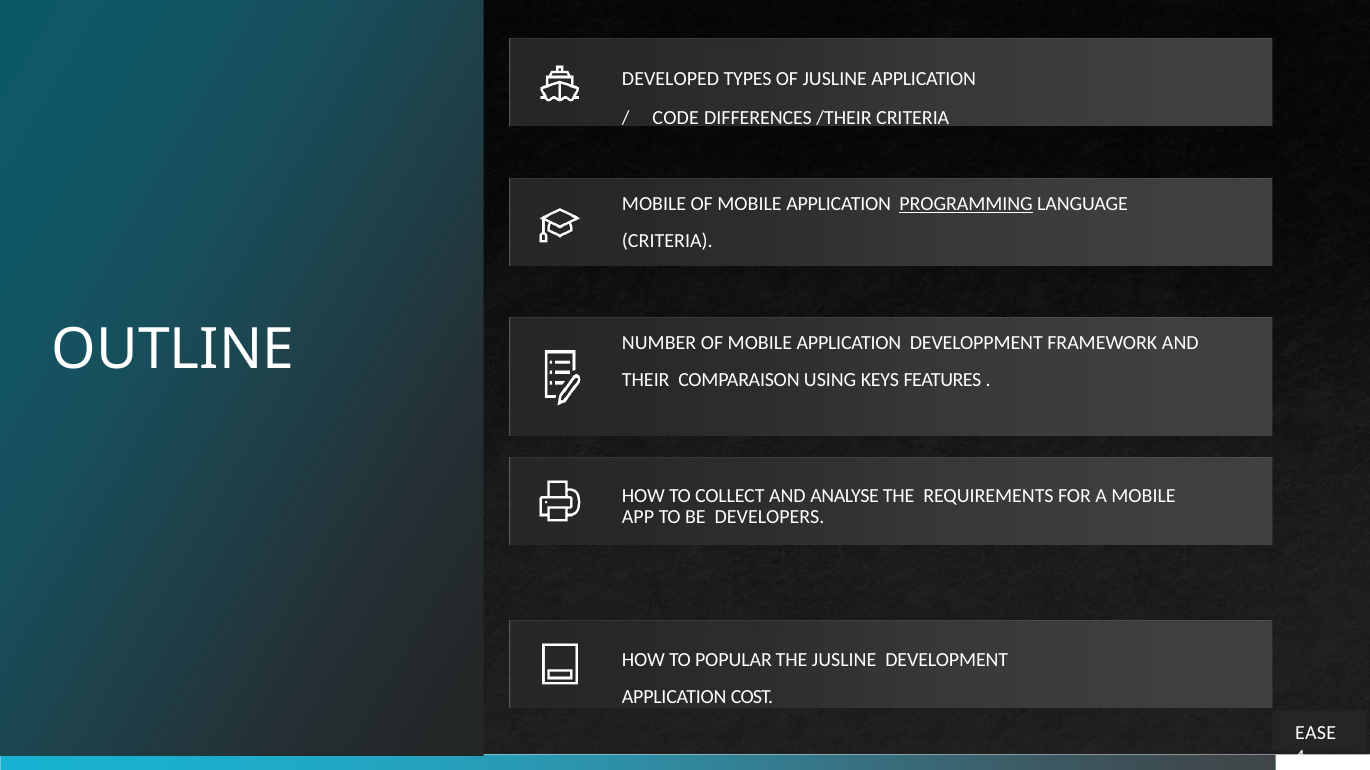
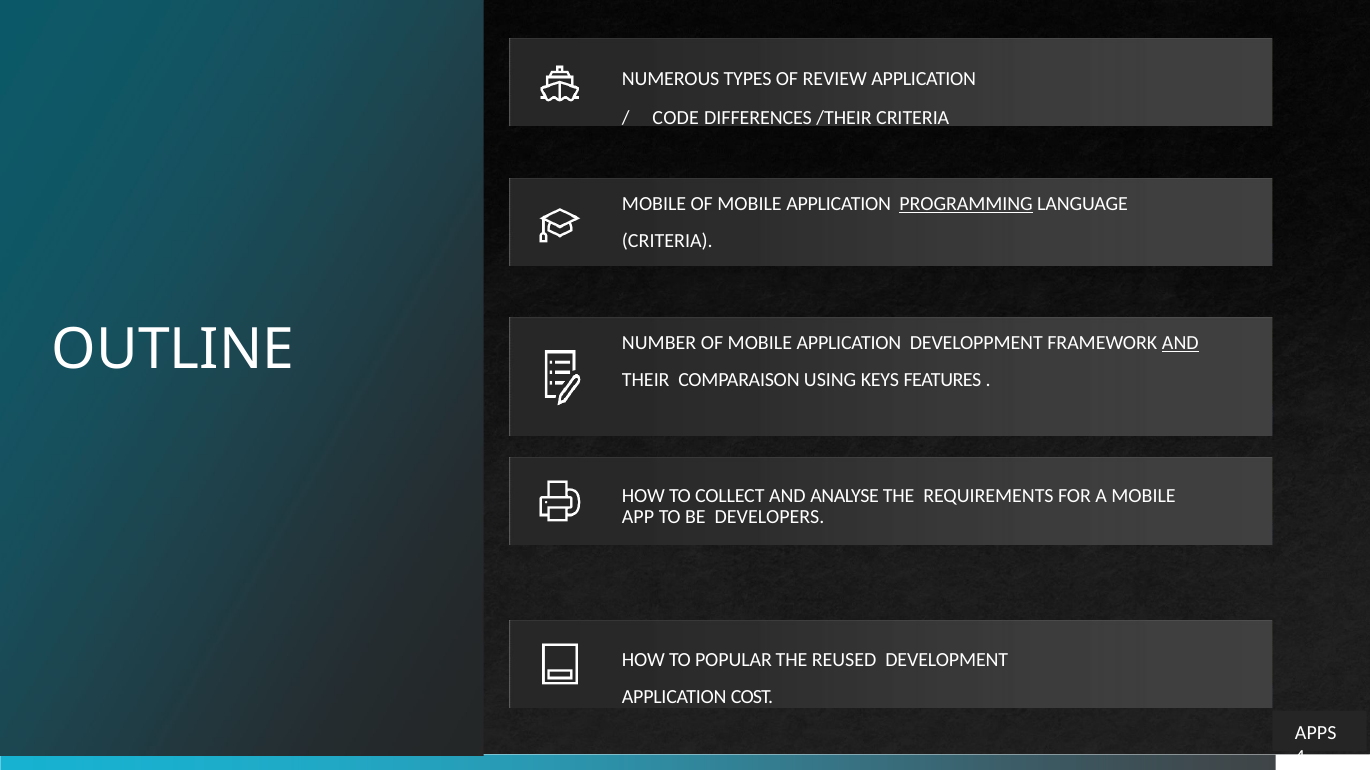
DEVELOPED: DEVELOPED -> NUMEROUS
OF JUSLINE: JUSLINE -> REVIEW
AND at (1180, 343) underline: none -> present
THE JUSLINE: JUSLINE -> REUSED
EASE: EASE -> APPS
